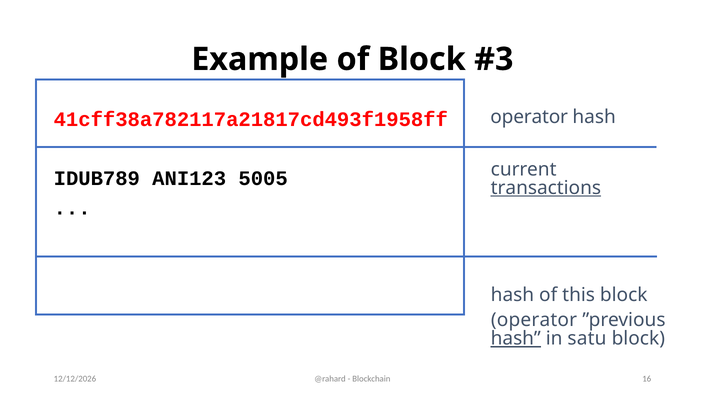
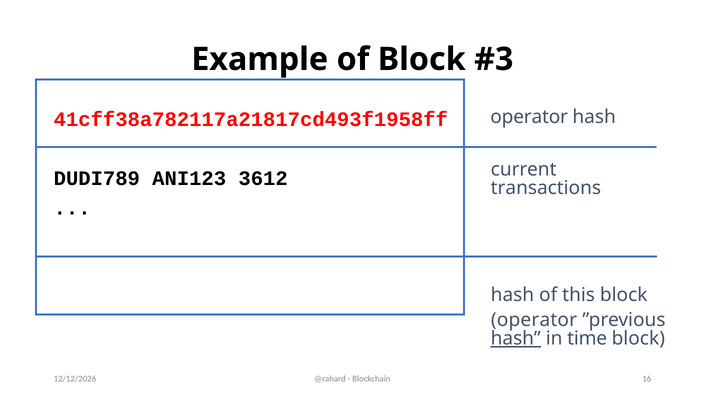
IDUB789: IDUB789 -> DUDI789
5005: 5005 -> 3612
transactions underline: present -> none
satu: satu -> time
